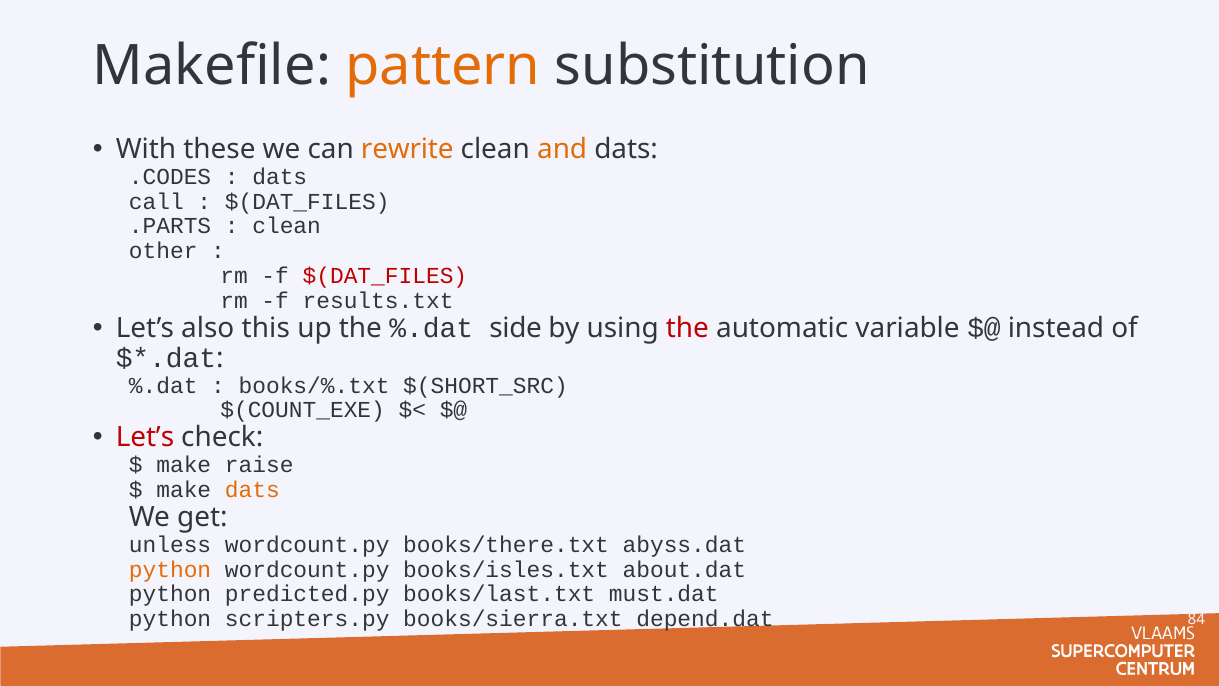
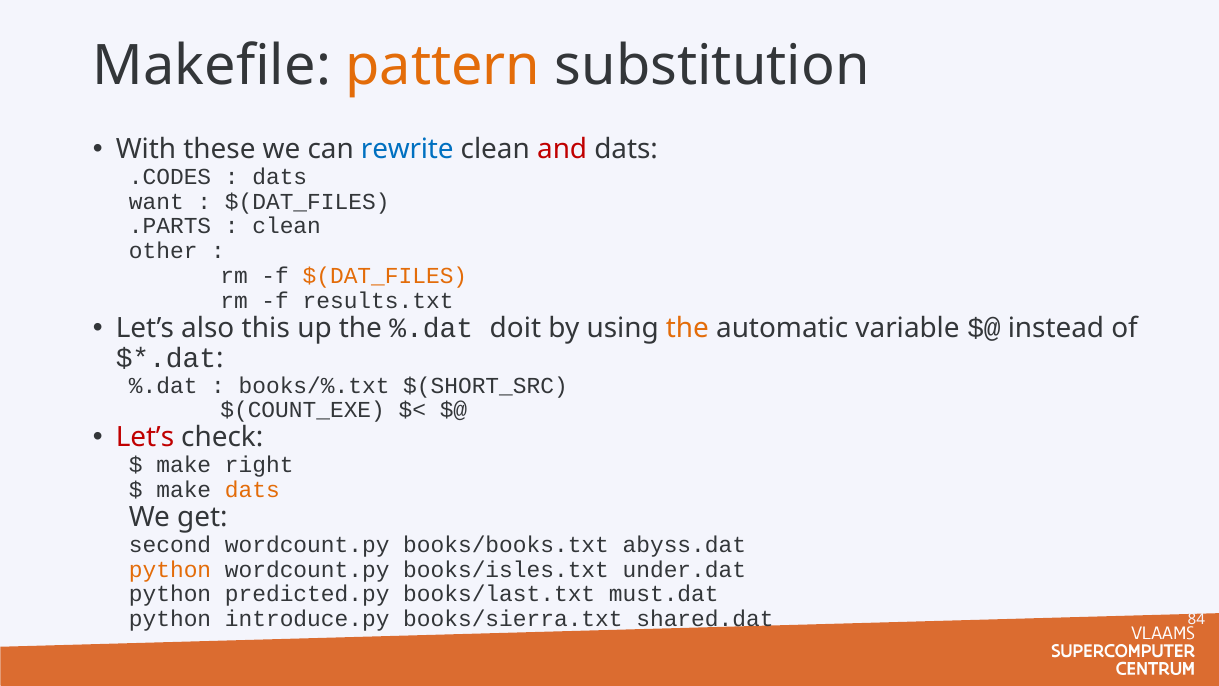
rewrite colour: orange -> blue
and colour: orange -> red
call: call -> want
$(DAT_FILES at (385, 276) colour: red -> orange
side: side -> doit
the at (687, 328) colour: red -> orange
raise: raise -> right
unless: unless -> second
books/there.txt: books/there.txt -> books/books.txt
about.dat: about.dat -> under.dat
scripters.py: scripters.py -> introduce.py
depend.dat: depend.dat -> shared.dat
